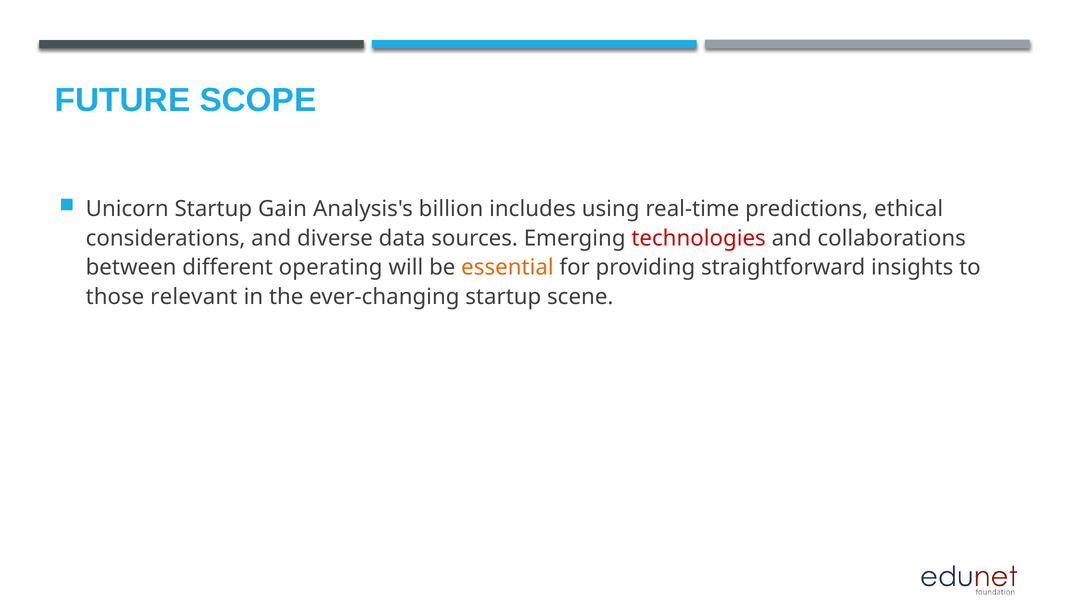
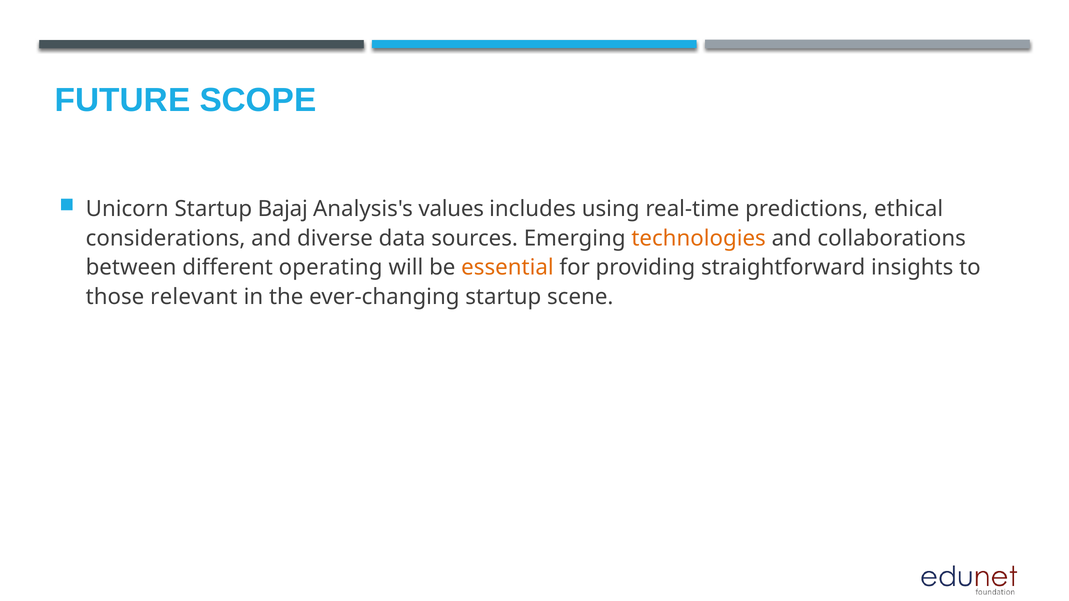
Gain: Gain -> Bajaj
billion: billion -> values
technologies colour: red -> orange
